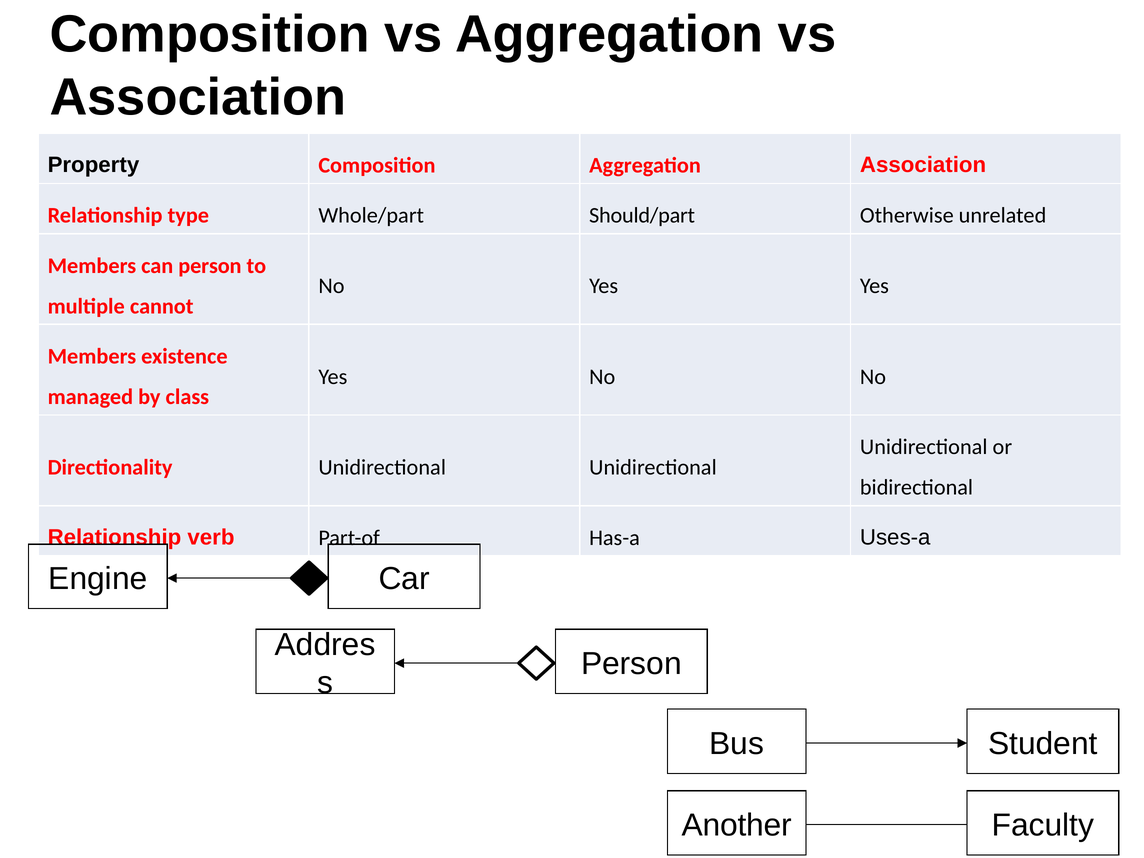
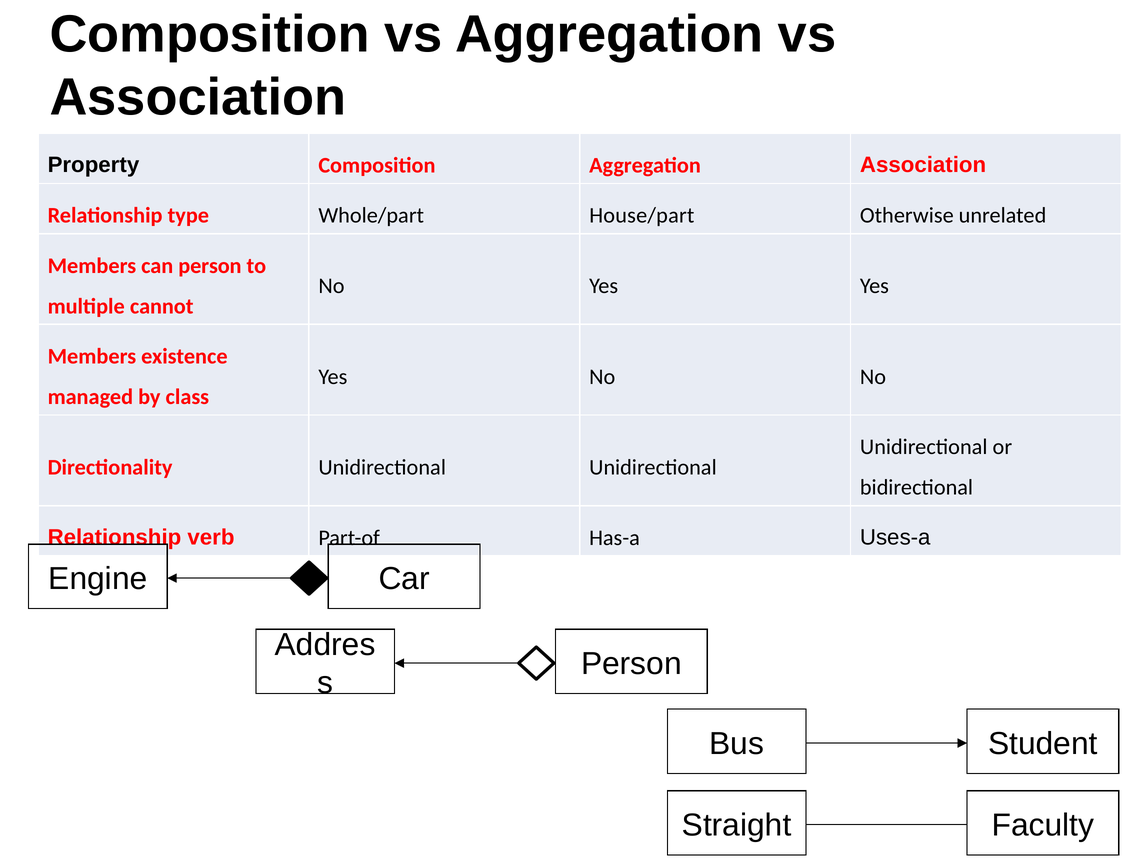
Should/part: Should/part -> House/part
Another: Another -> Straight
